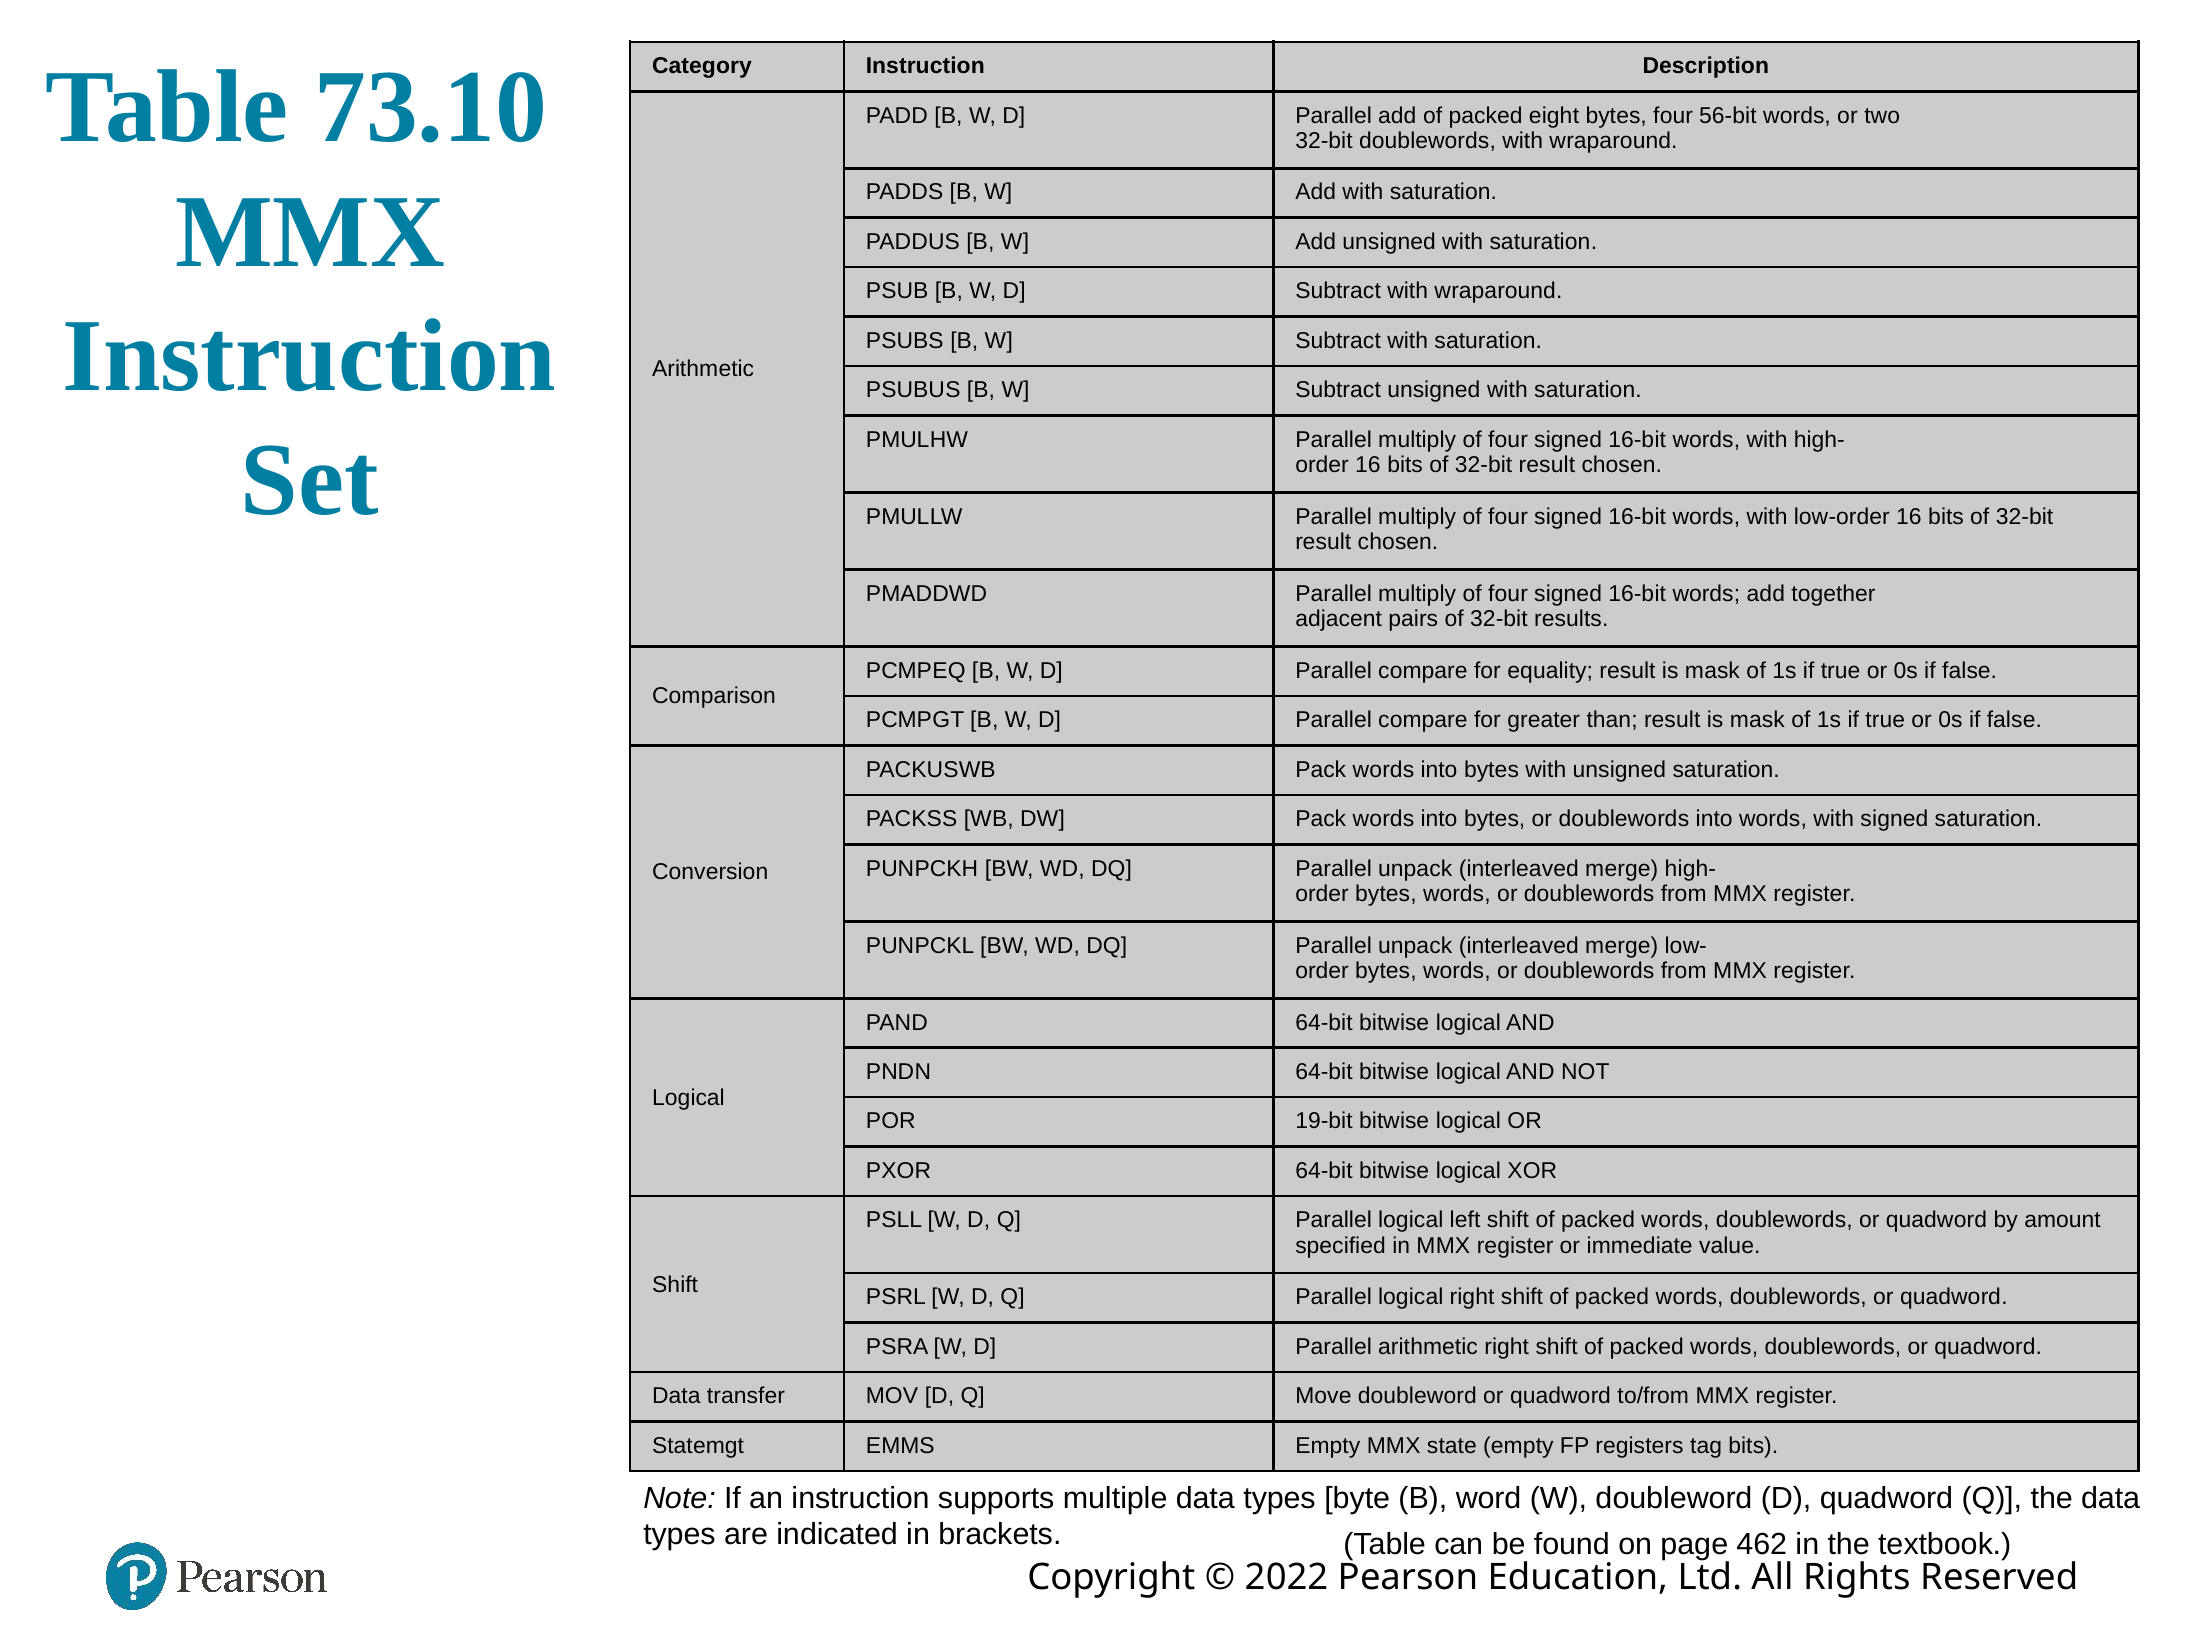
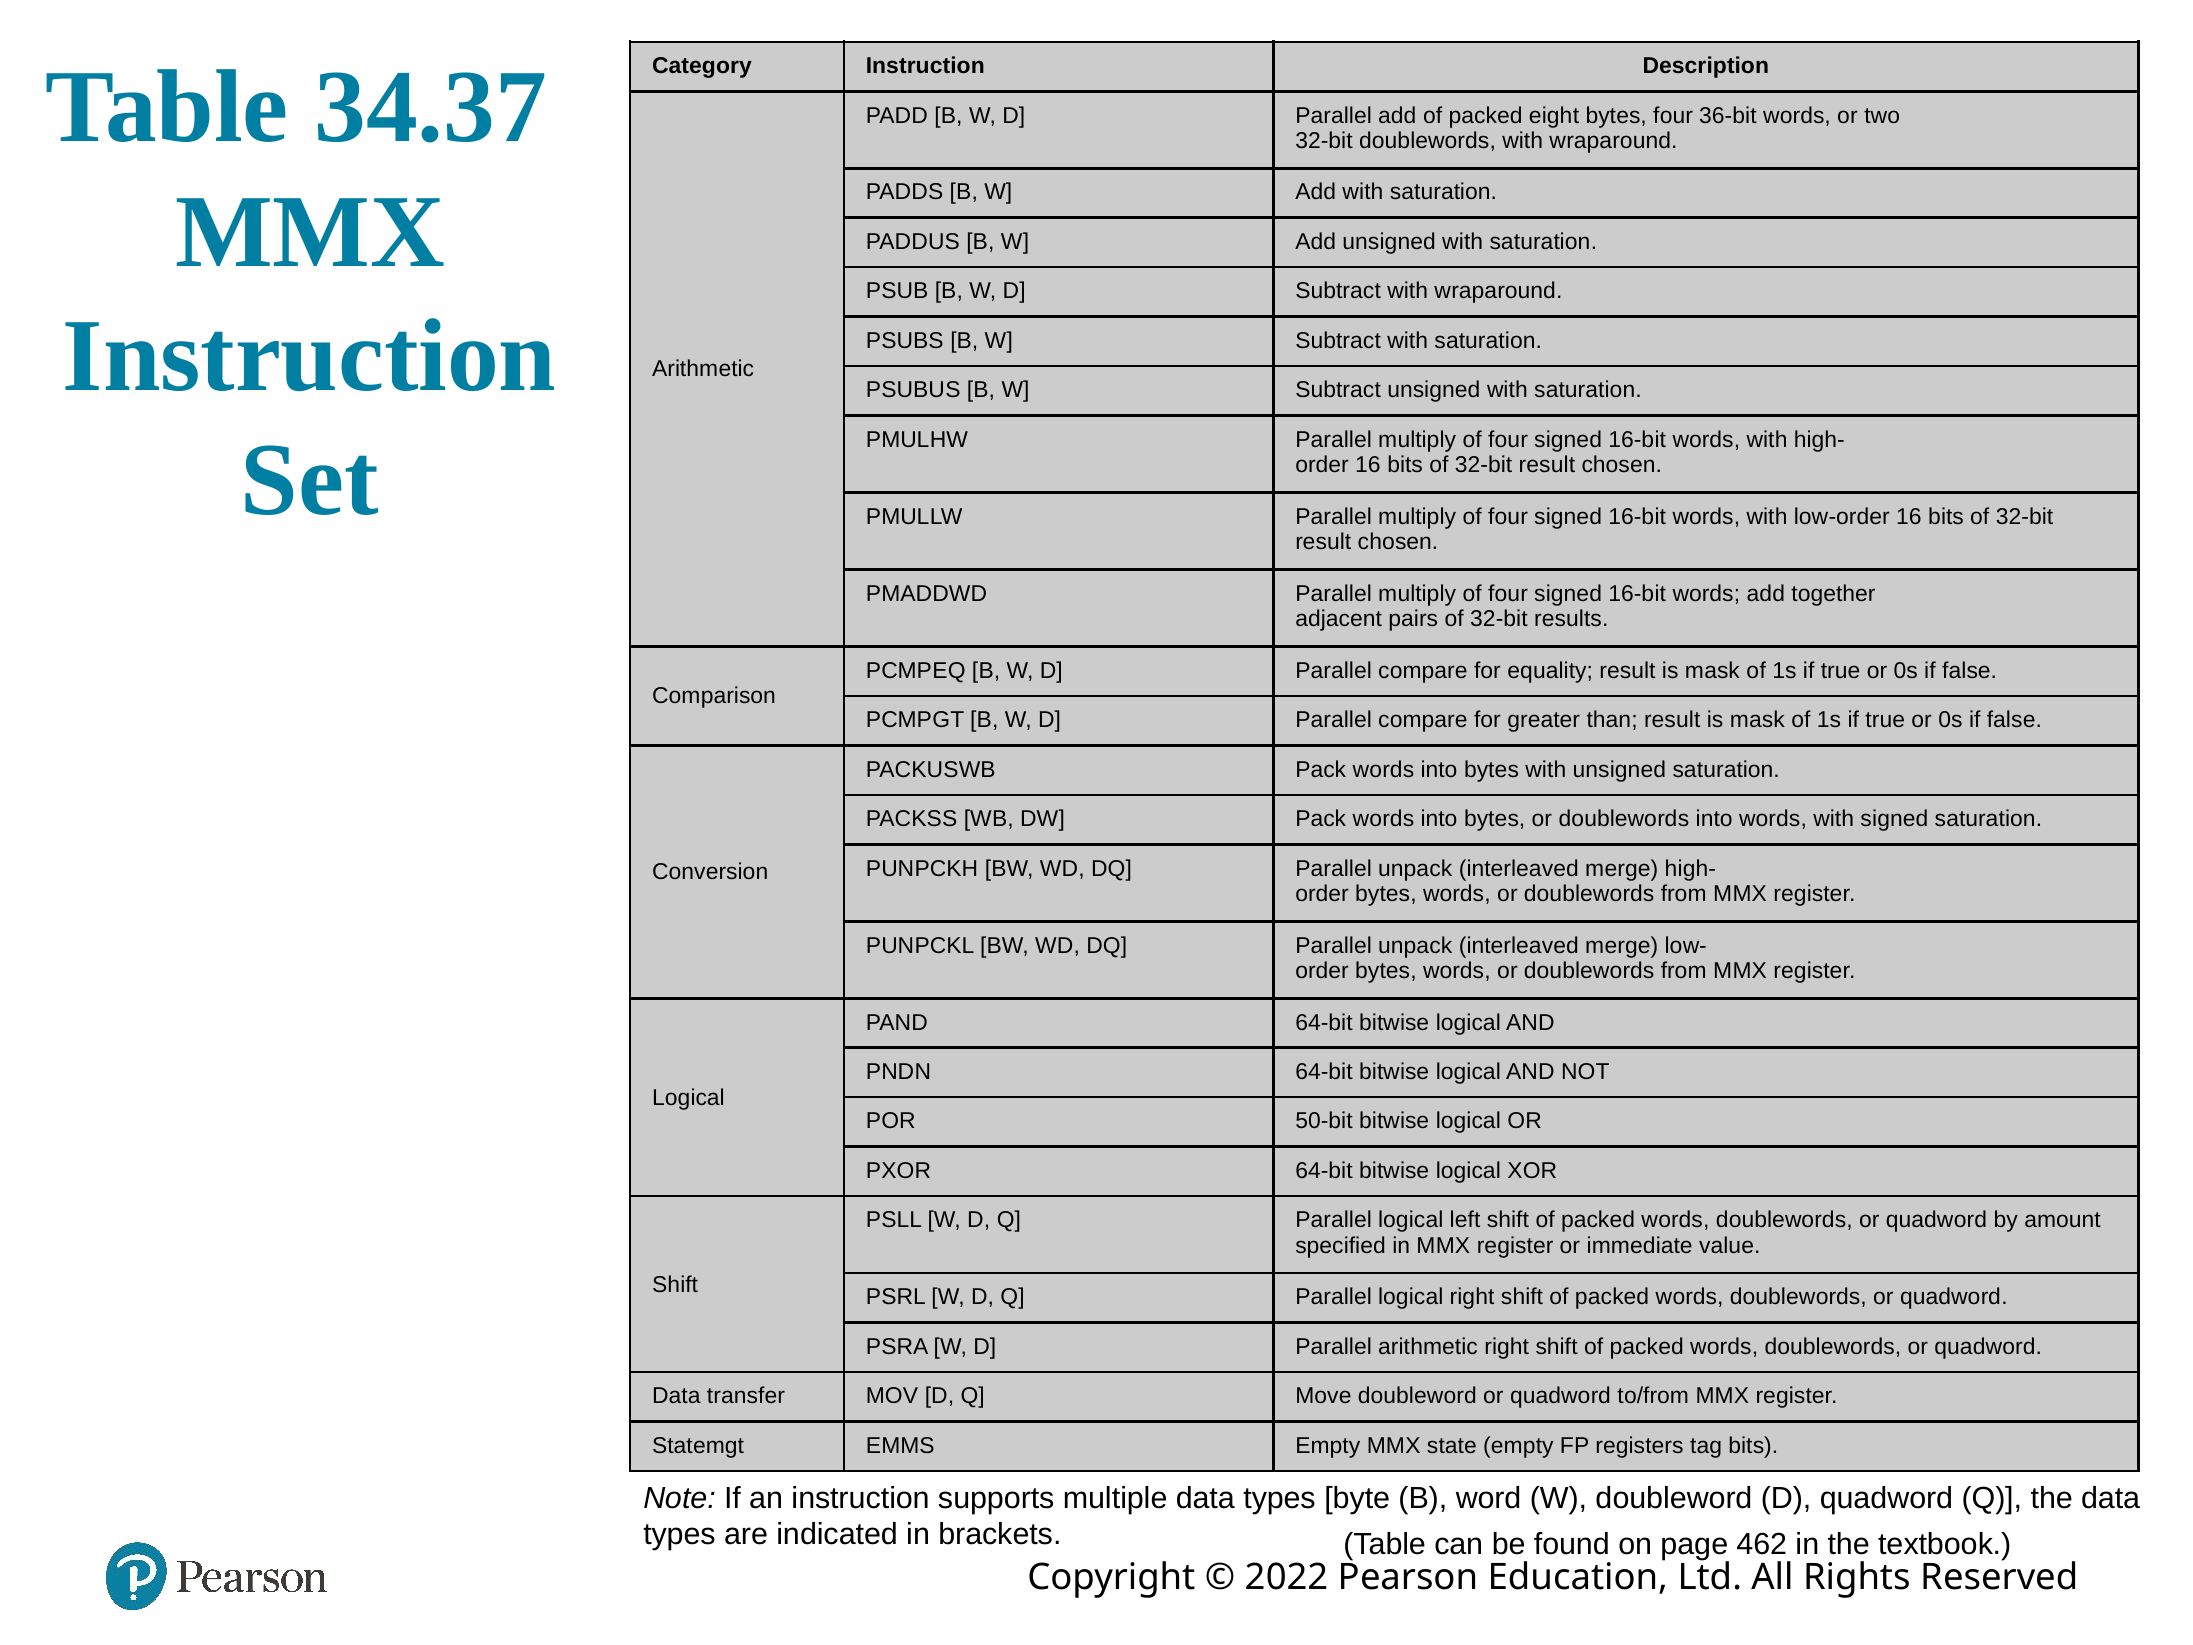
73.10: 73.10 -> 34.37
56-bit: 56-bit -> 36-bit
19-bit: 19-bit -> 50-bit
